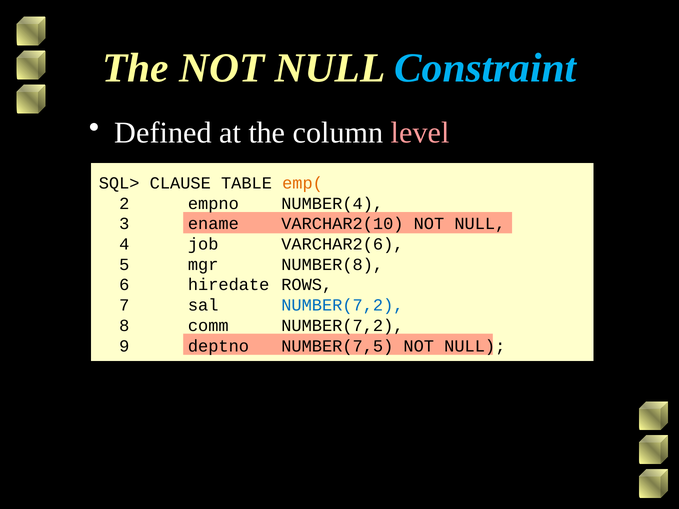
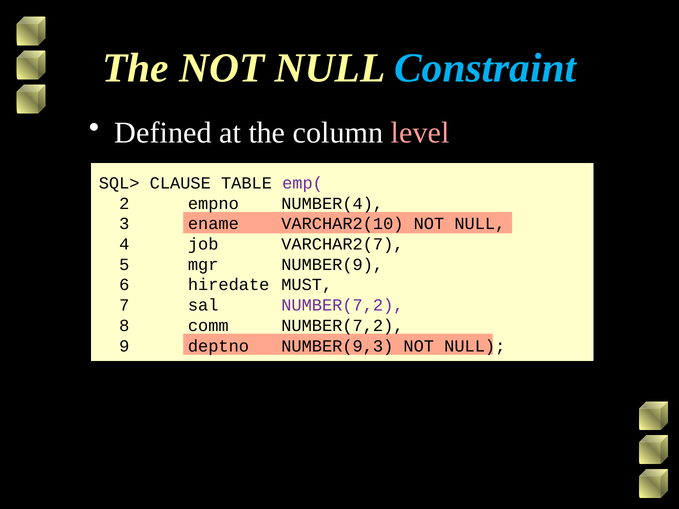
emp( colour: orange -> purple
VARCHAR2(6: VARCHAR2(6 -> VARCHAR2(7
NUMBER(8: NUMBER(8 -> NUMBER(9
ROWS: ROWS -> MUST
NUMBER(7,2 at (342, 305) colour: blue -> purple
NUMBER(7,5: NUMBER(7,5 -> NUMBER(9,3
